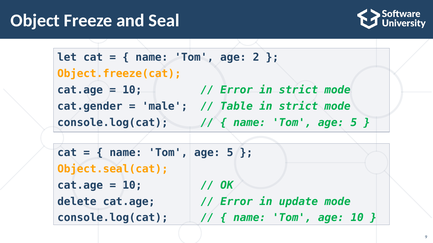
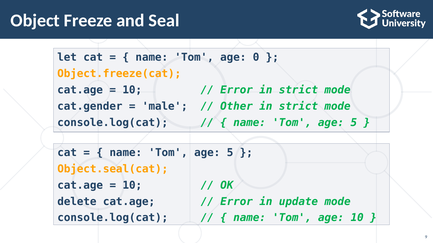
2: 2 -> 0
Table: Table -> Other
